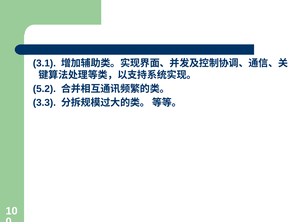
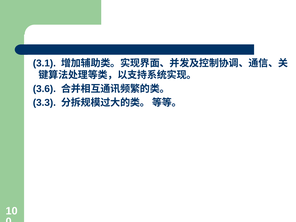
5.2: 5.2 -> 3.6
